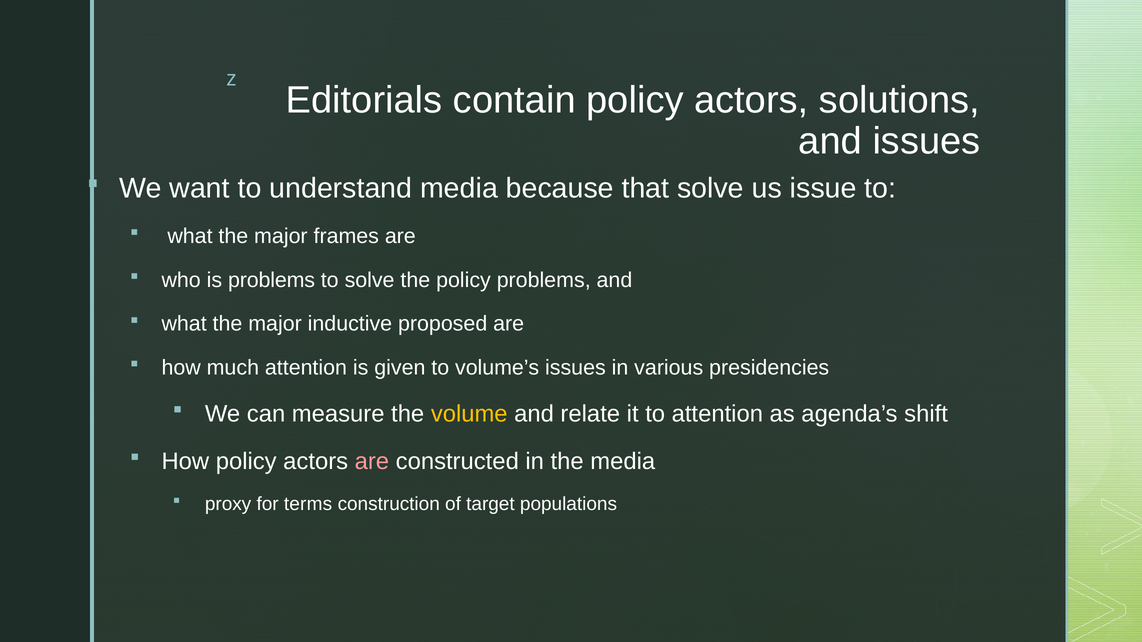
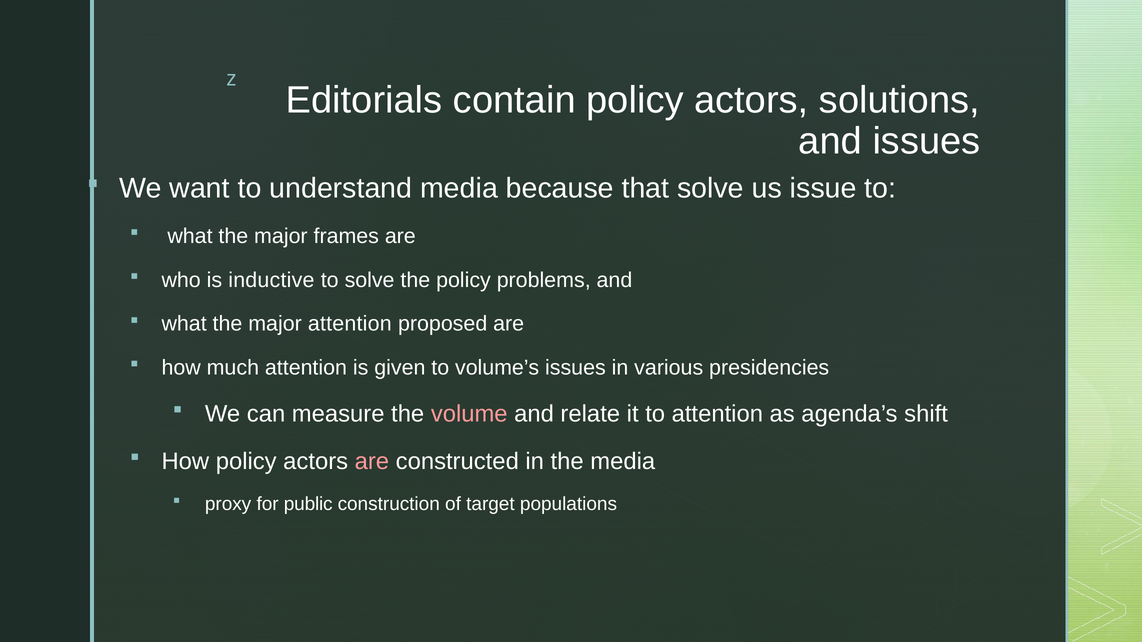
is problems: problems -> inductive
major inductive: inductive -> attention
volume colour: yellow -> pink
terms: terms -> public
